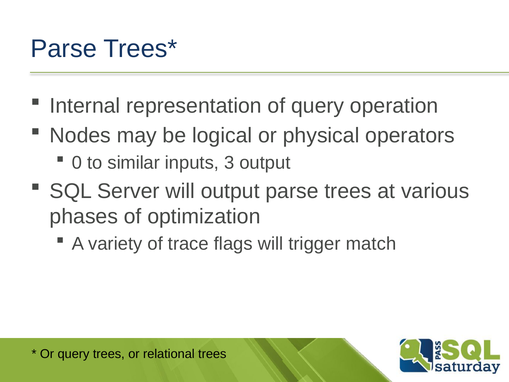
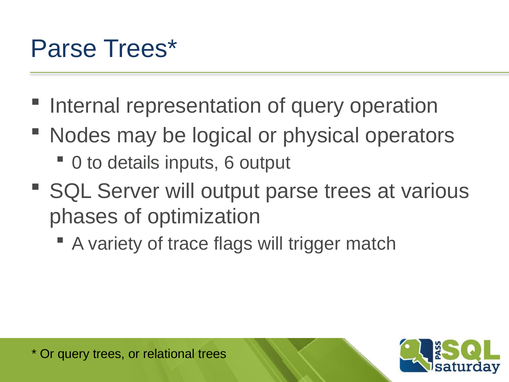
similar: similar -> details
3: 3 -> 6
